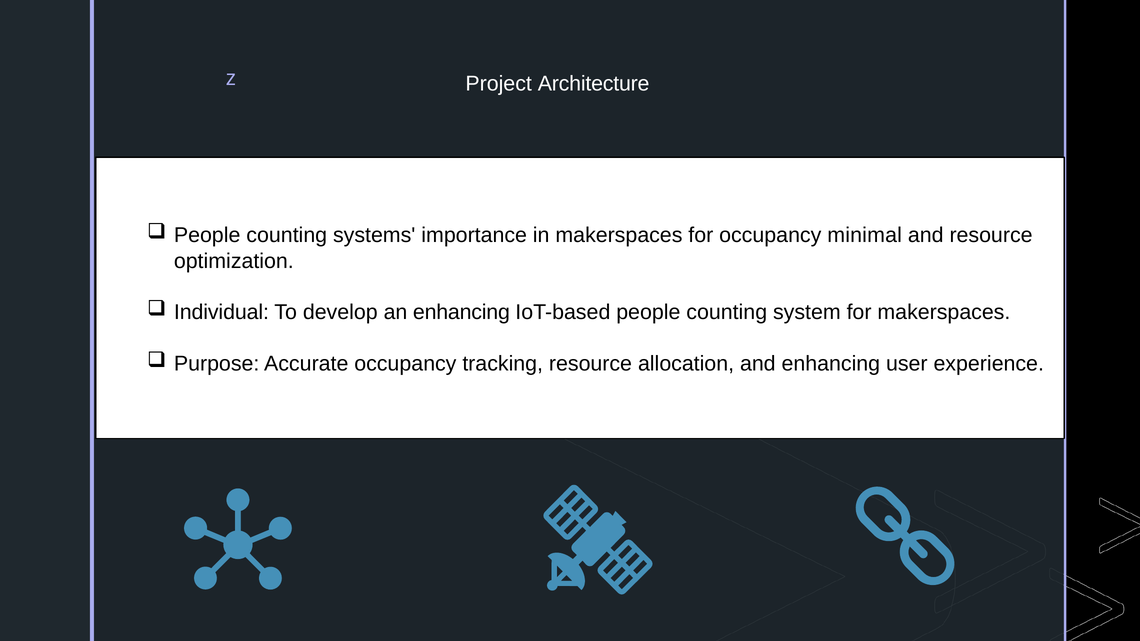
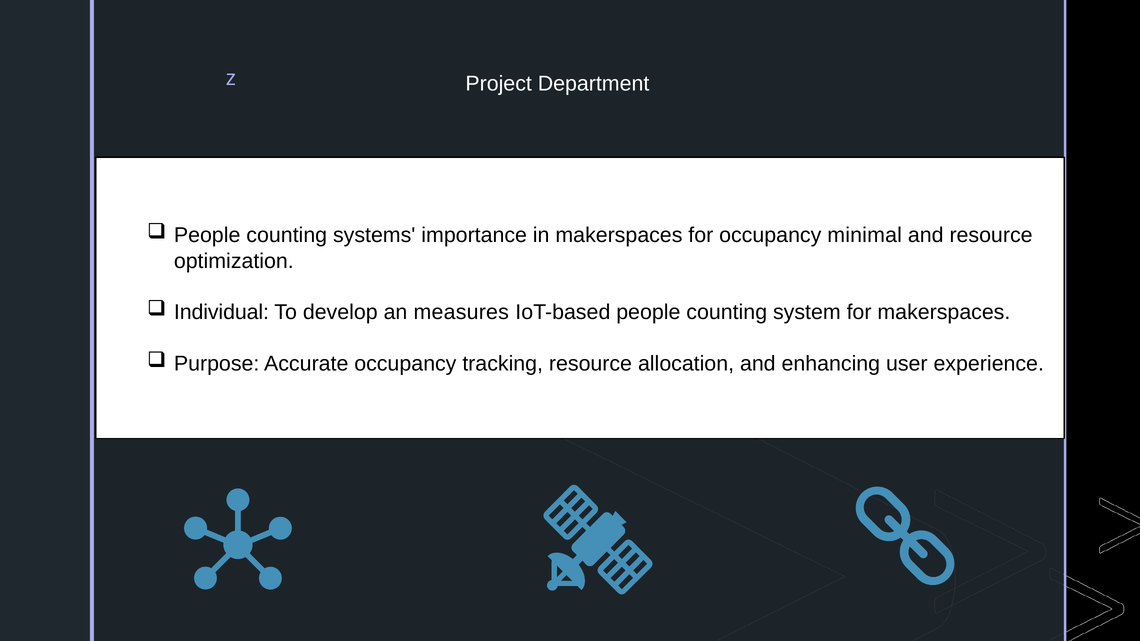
Architecture: Architecture -> Department
an enhancing: enhancing -> measures
